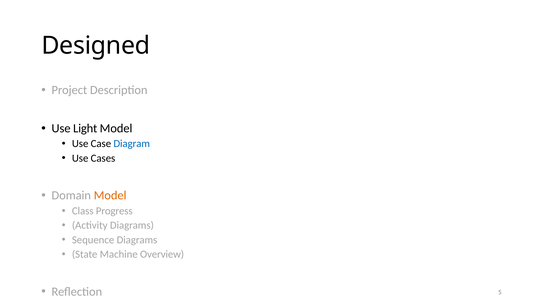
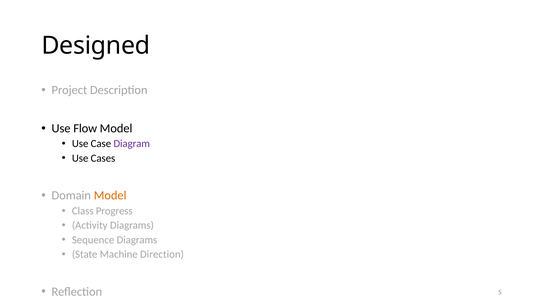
Light: Light -> Flow
Diagram colour: blue -> purple
Overview: Overview -> Direction
